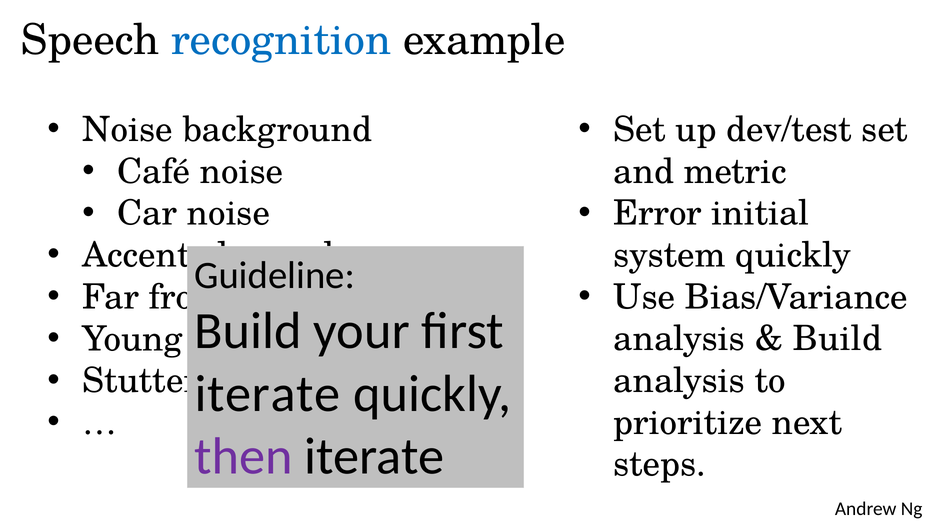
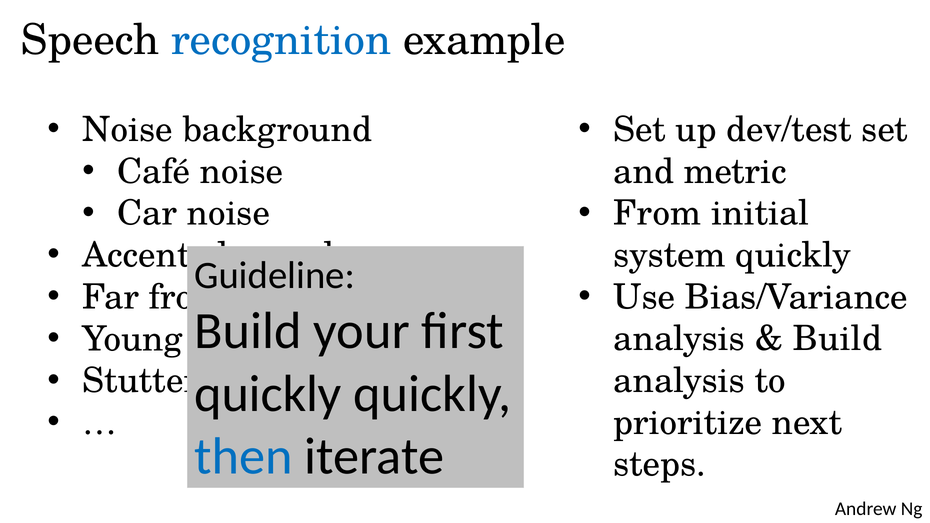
Error at (658, 214): Error -> From
iterate at (268, 394): iterate -> quickly
then colour: purple -> blue
